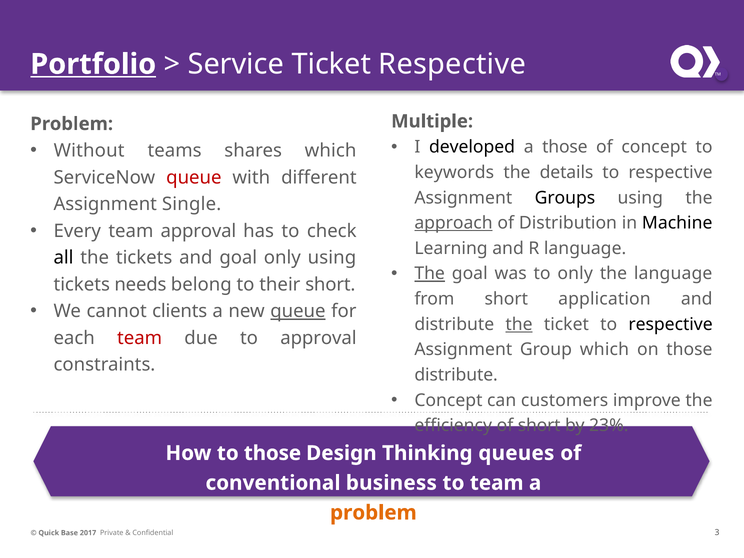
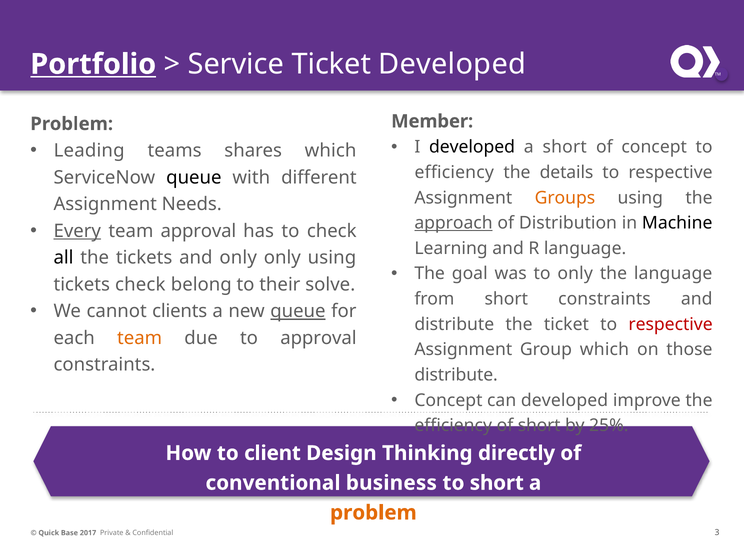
Ticket Respective: Respective -> Developed
Multiple: Multiple -> Member
a those: those -> short
Without: Without -> Leading
keywords at (454, 172): keywords -> efficiency
queue at (194, 177) colour: red -> black
Groups colour: black -> orange
Single: Single -> Needs
Every underline: none -> present
and goal: goal -> only
The at (430, 274) underline: present -> none
tickets needs: needs -> check
their short: short -> solve
short application: application -> constraints
the at (519, 324) underline: present -> none
respective at (671, 324) colour: black -> red
team at (140, 338) colour: red -> orange
can customers: customers -> developed
23%: 23% -> 25%
to those: those -> client
queues: queues -> directly
to team: team -> short
